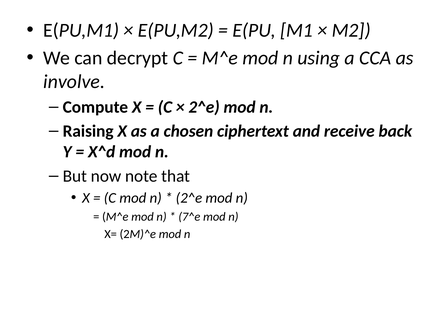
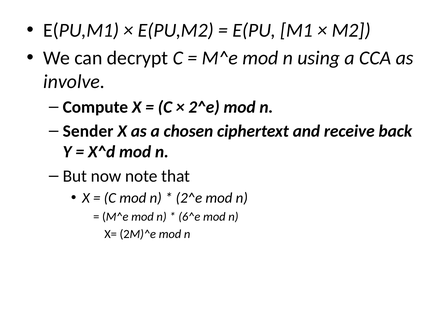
Raising: Raising -> Sender
7^e: 7^e -> 6^e
